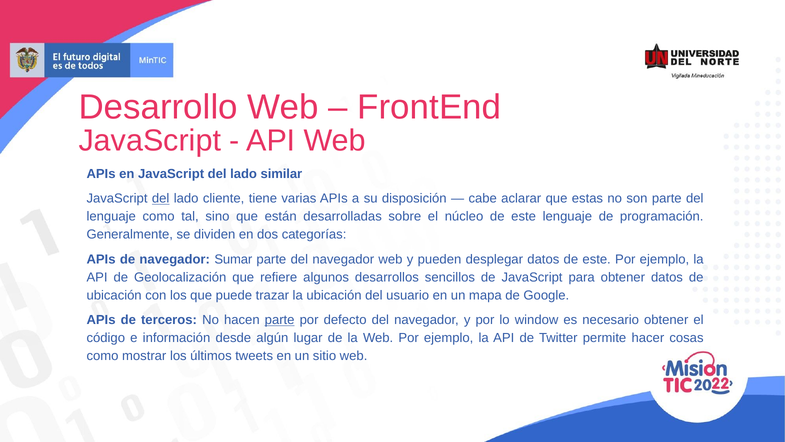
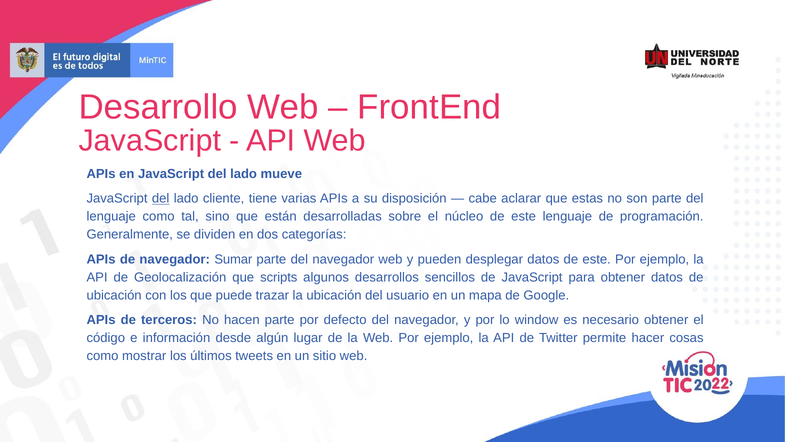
similar: similar -> mueve
refiere: refiere -> scripts
parte at (280, 320) underline: present -> none
